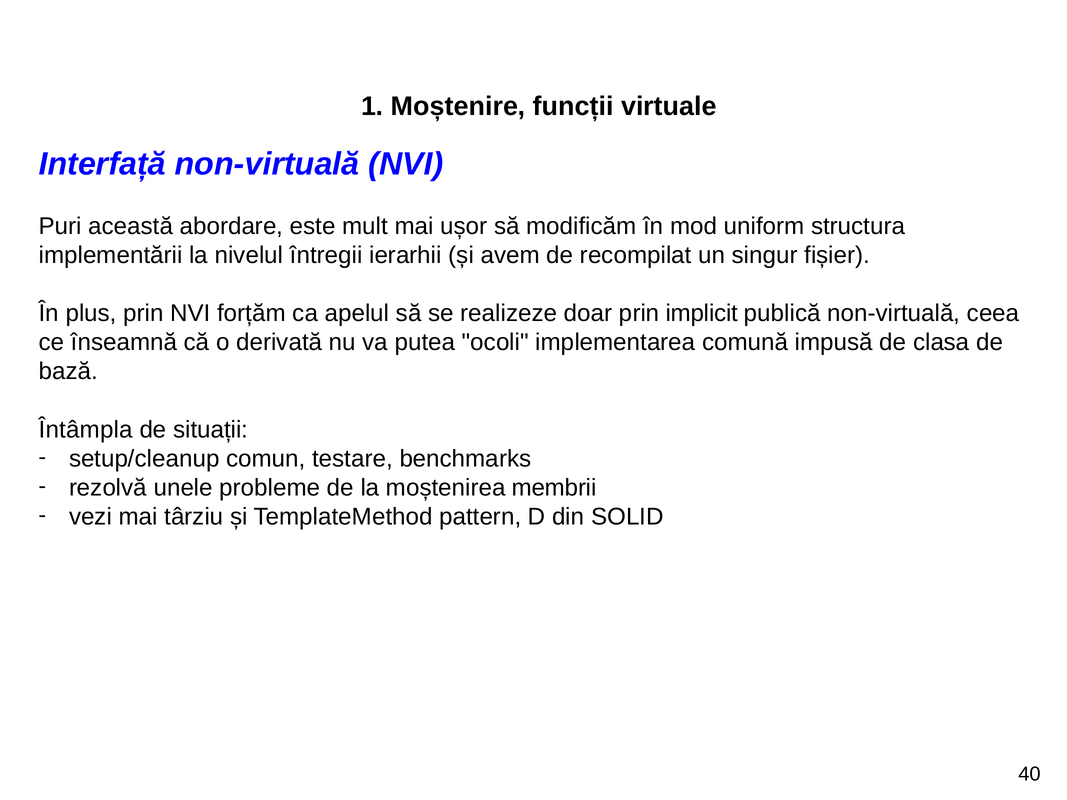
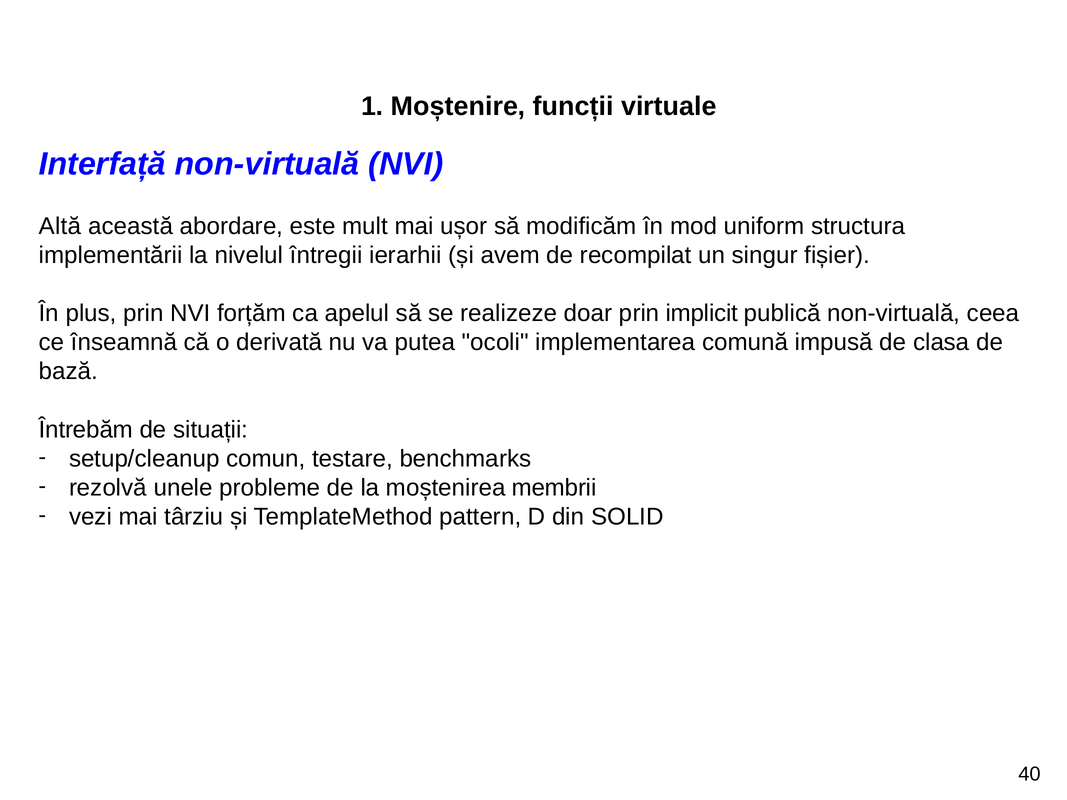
Puri: Puri -> Altă
Întâmpla: Întâmpla -> Întrebăm
